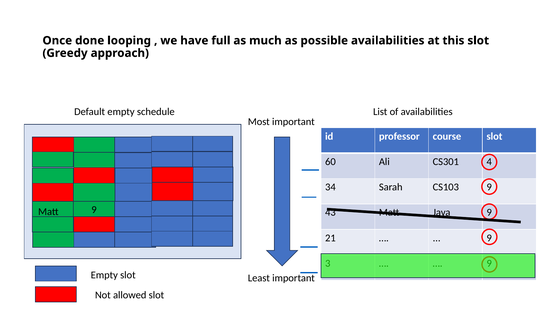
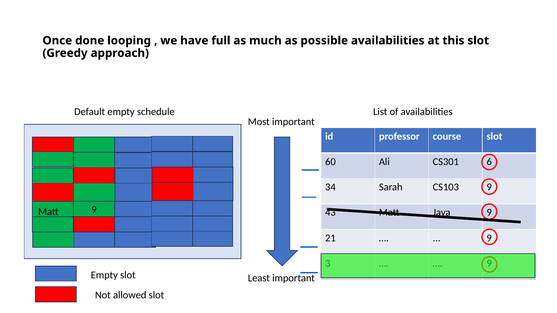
4: 4 -> 6
